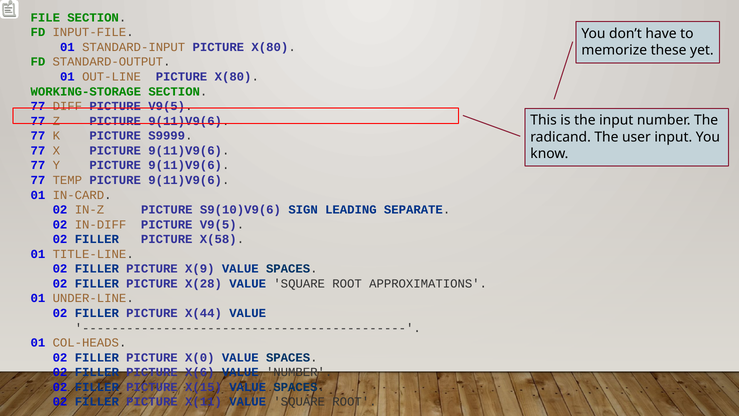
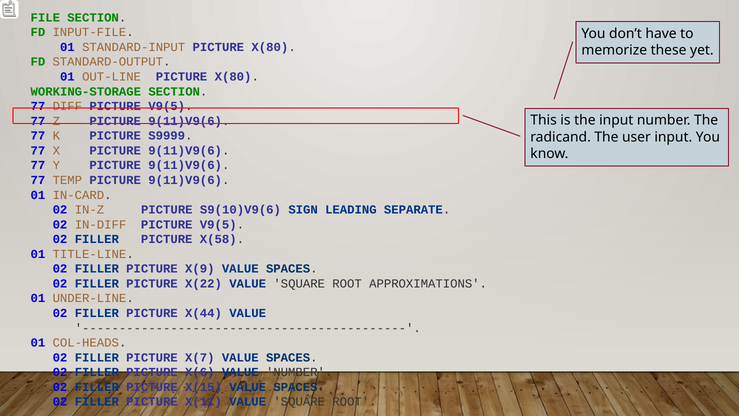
X(28: X(28 -> X(22
X(0: X(0 -> X(7
